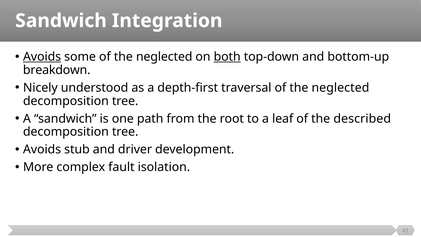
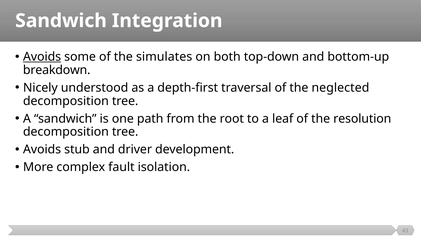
some of the neglected: neglected -> simulates
both underline: present -> none
described: described -> resolution
